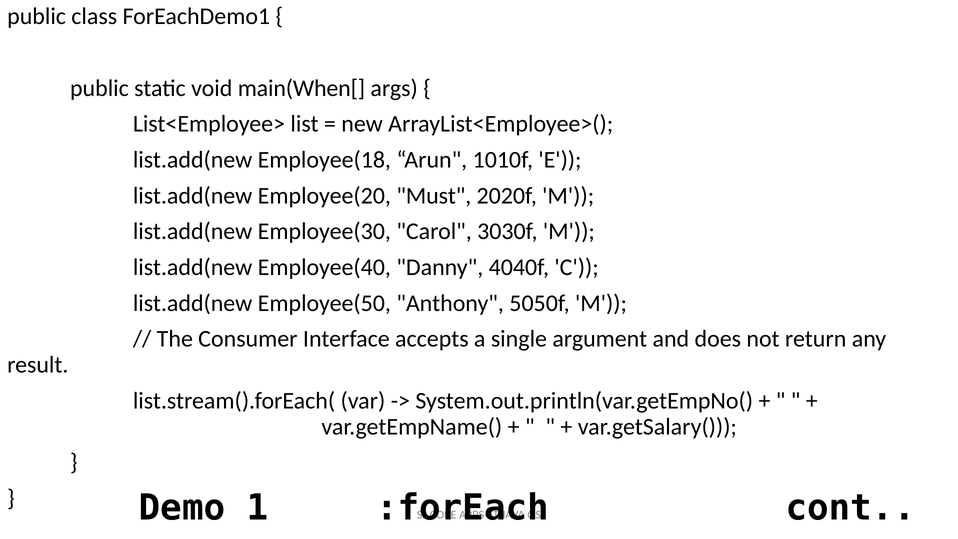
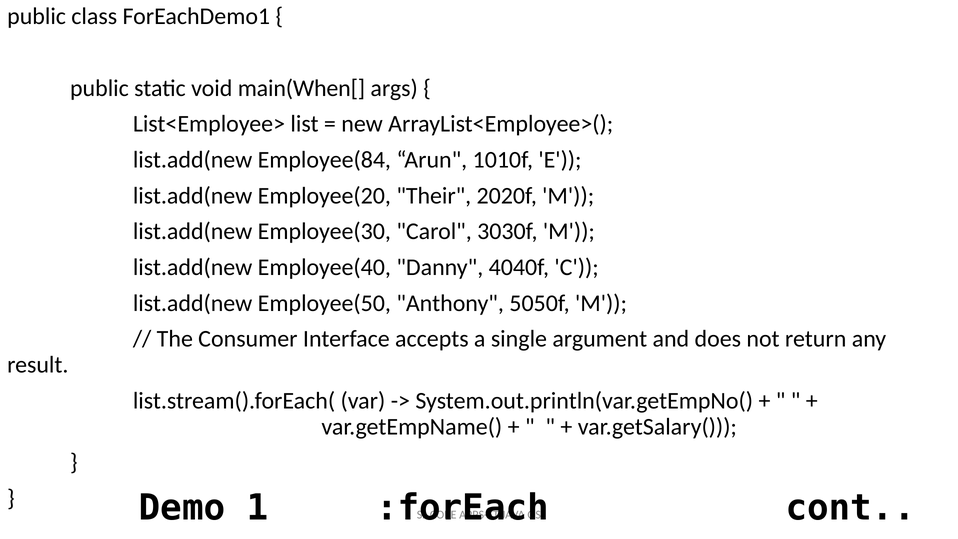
Employee(18: Employee(18 -> Employee(84
Must: Must -> Their
